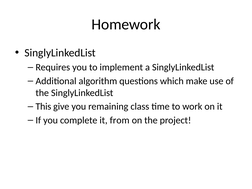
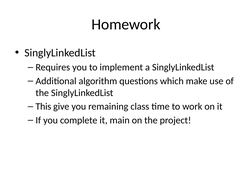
from: from -> main
